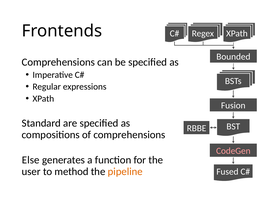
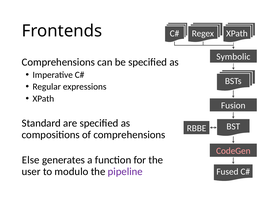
Bounded: Bounded -> Symbolic
method: method -> modulo
pipeline colour: orange -> purple
